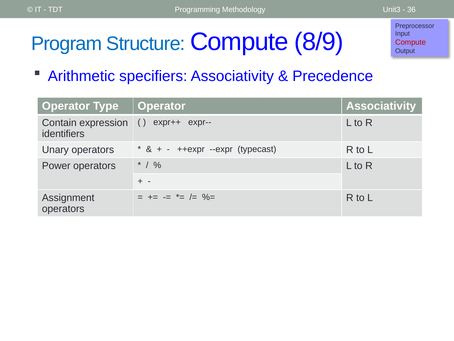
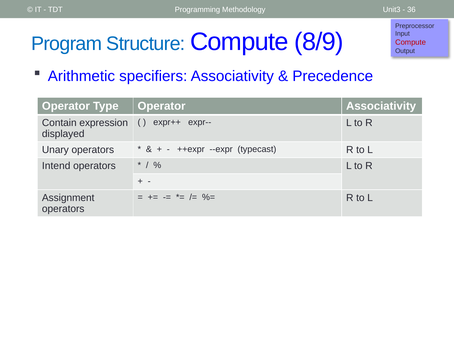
identifiers: identifiers -> displayed
Power: Power -> Intend
